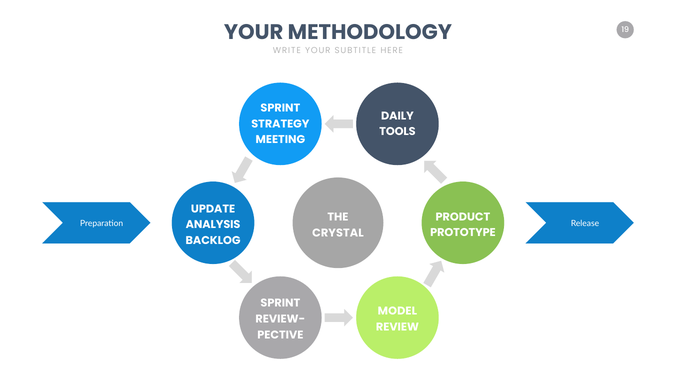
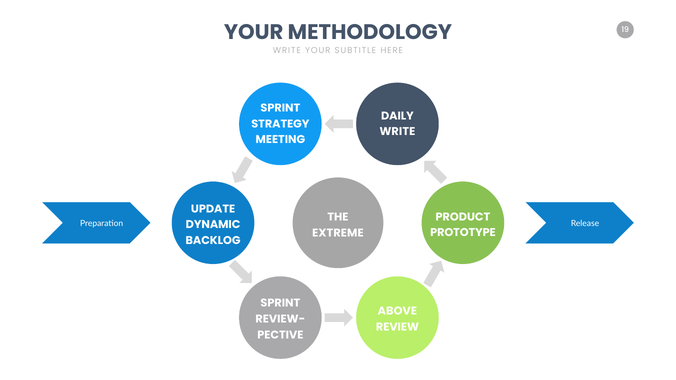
TOOLS at (397, 132): TOOLS -> WRITE
ANALYSIS: ANALYSIS -> DYNAMIC
CRYSTAL: CRYSTAL -> EXTREME
MODEL: MODEL -> ABOVE
